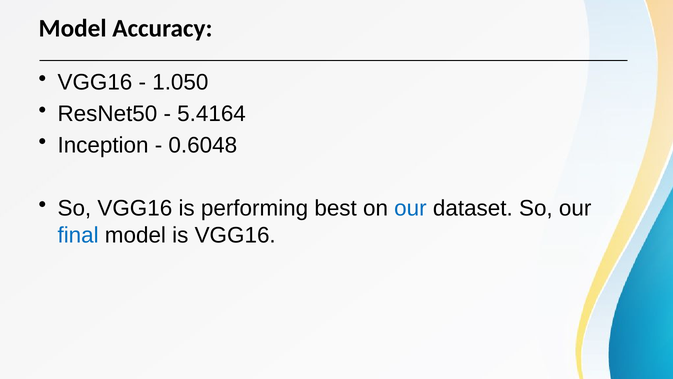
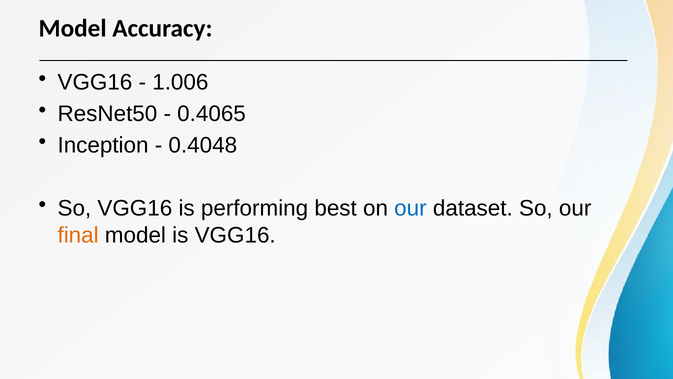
1.050: 1.050 -> 1.006
5.4164: 5.4164 -> 0.4065
0.6048: 0.6048 -> 0.4048
final colour: blue -> orange
